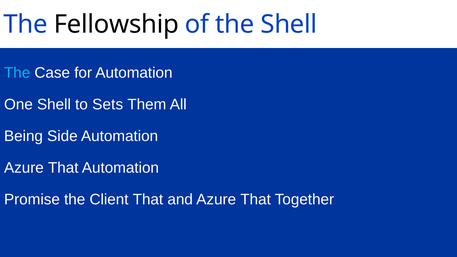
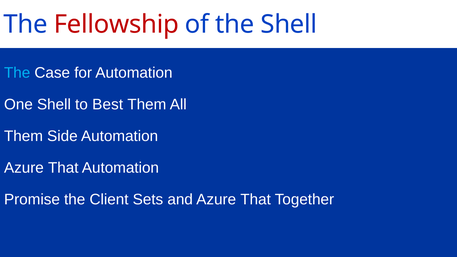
Fellowship colour: black -> red
Sets: Sets -> Best
Being at (23, 136): Being -> Them
Client That: That -> Sets
